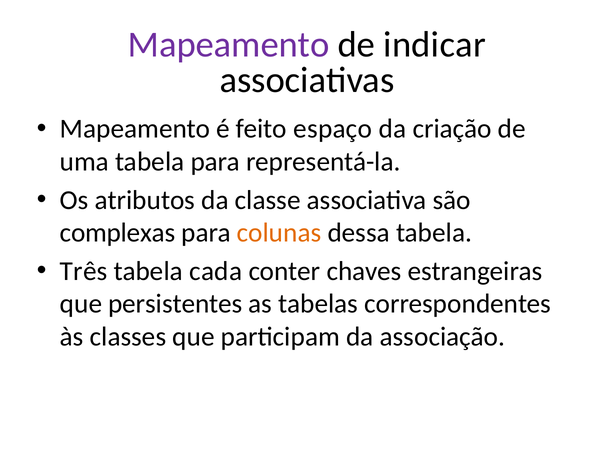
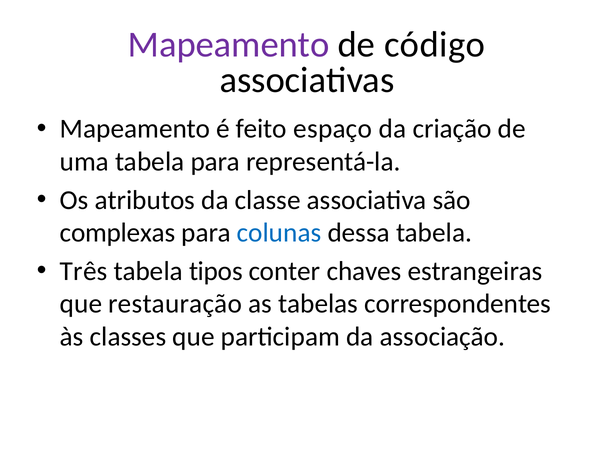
indicar: indicar -> código
colunas colour: orange -> blue
cada: cada -> tipos
persistentes: persistentes -> restauração
